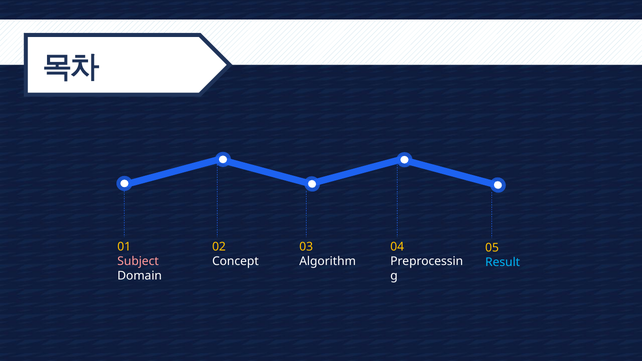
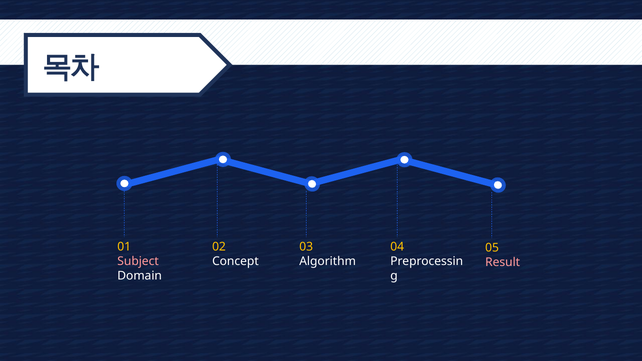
Result colour: light blue -> pink
